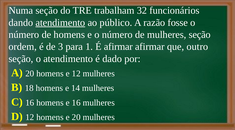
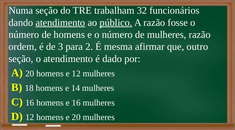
público underline: none -> present
mulheres seção: seção -> razão
1: 1 -> 2
É afirmar: afirmar -> mesma
